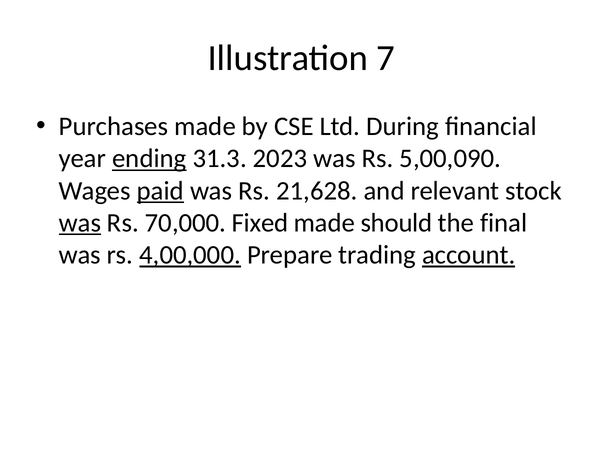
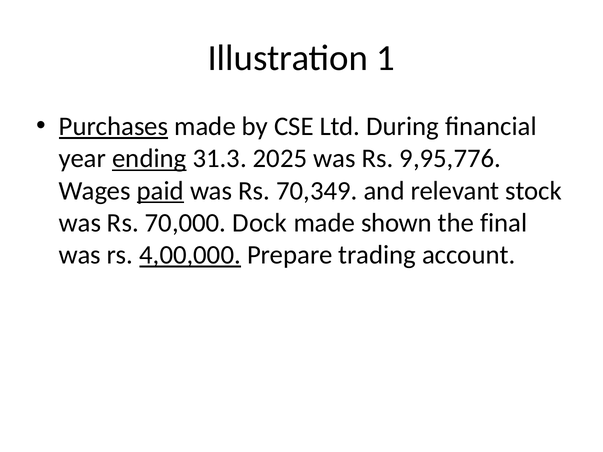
7: 7 -> 1
Purchases underline: none -> present
2023: 2023 -> 2025
5,00,090: 5,00,090 -> 9,95,776
21,628: 21,628 -> 70,349
was at (80, 223) underline: present -> none
Fixed: Fixed -> Dock
should: should -> shown
account underline: present -> none
